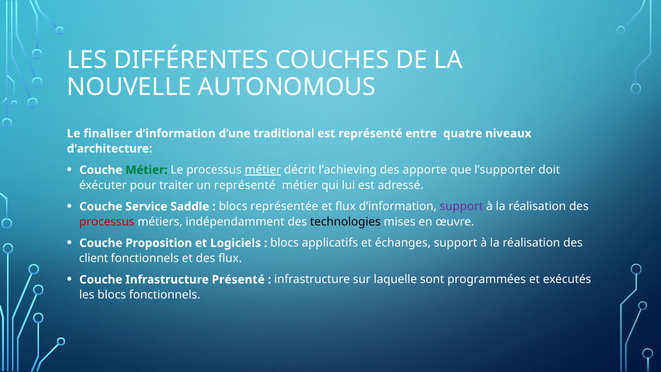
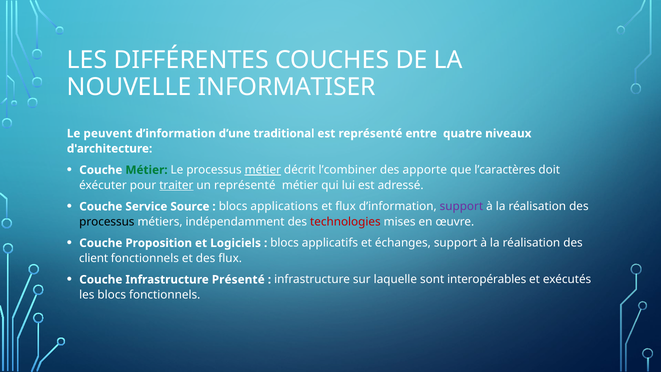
AUTONOMOUS: AUTONOMOUS -> INFORMATISER
finaliser: finaliser -> peuvent
l’achieving: l’achieving -> l’combiner
l’supporter: l’supporter -> l’caractères
traiter underline: none -> present
Saddle: Saddle -> Source
représentée: représentée -> applications
processus at (107, 222) colour: red -> black
technologies colour: black -> red
programmées: programmées -> interopérables
